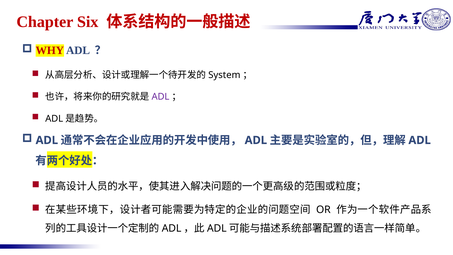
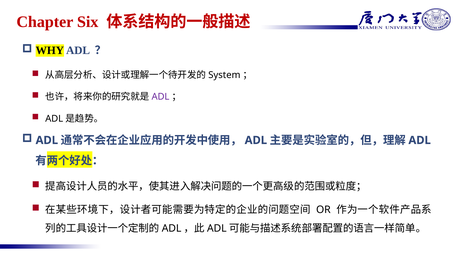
WHY colour: red -> black
